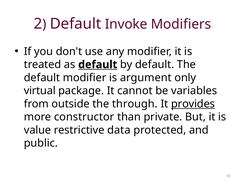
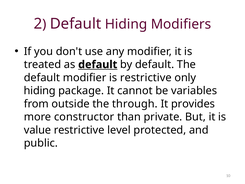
Default Invoke: Invoke -> Hiding
is argument: argument -> restrictive
virtual at (40, 91): virtual -> hiding
provides underline: present -> none
data: data -> level
